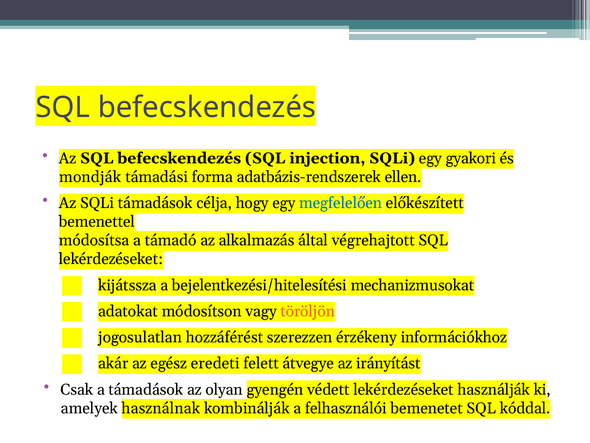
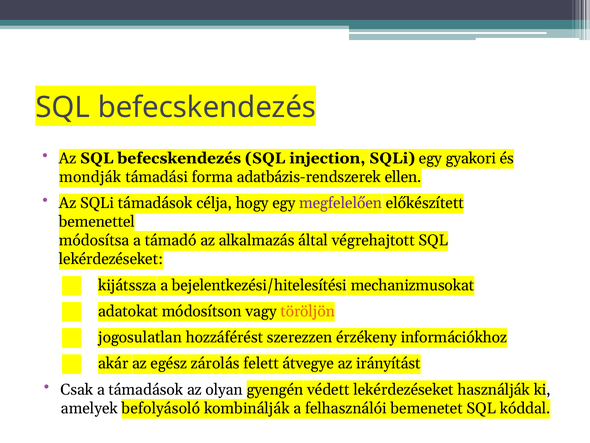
megfelelően colour: blue -> purple
eredeti: eredeti -> zárolás
használnak: használnak -> befolyásoló
